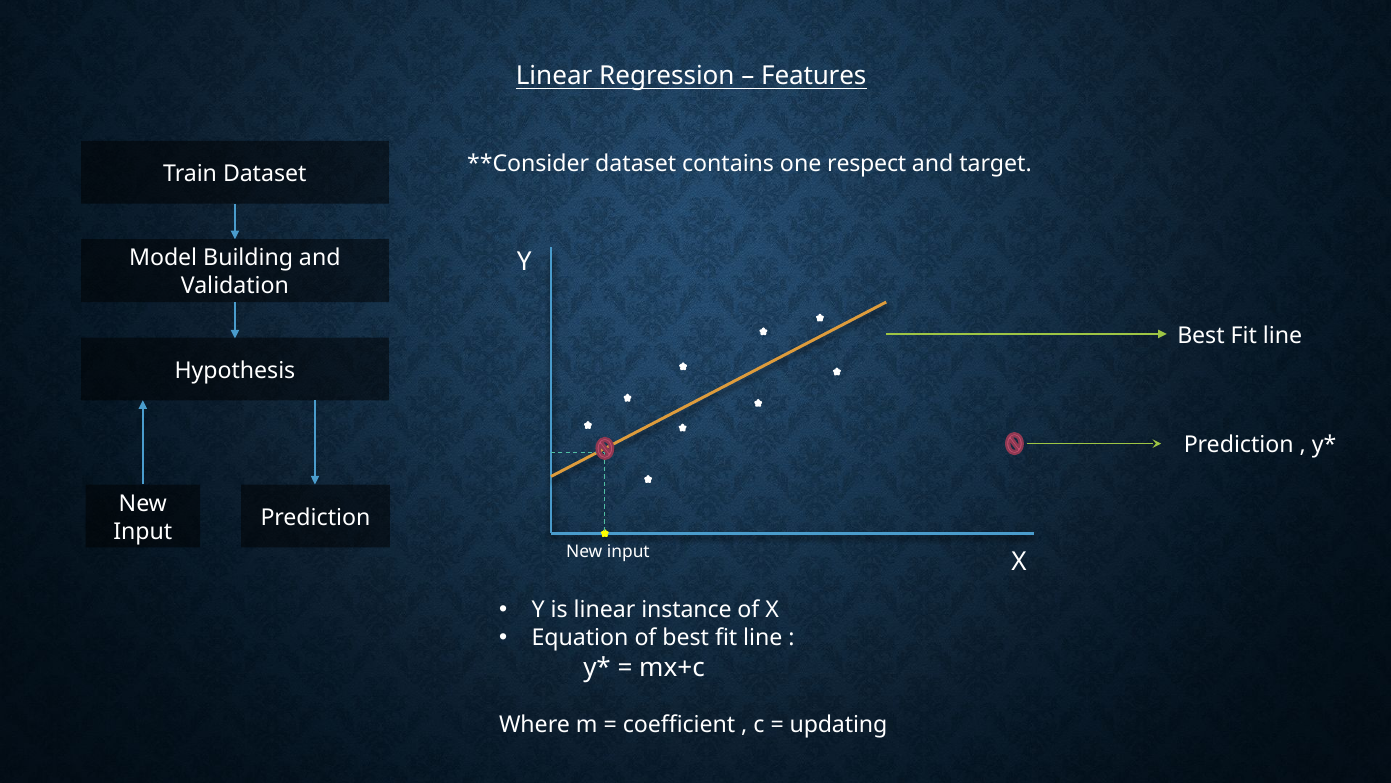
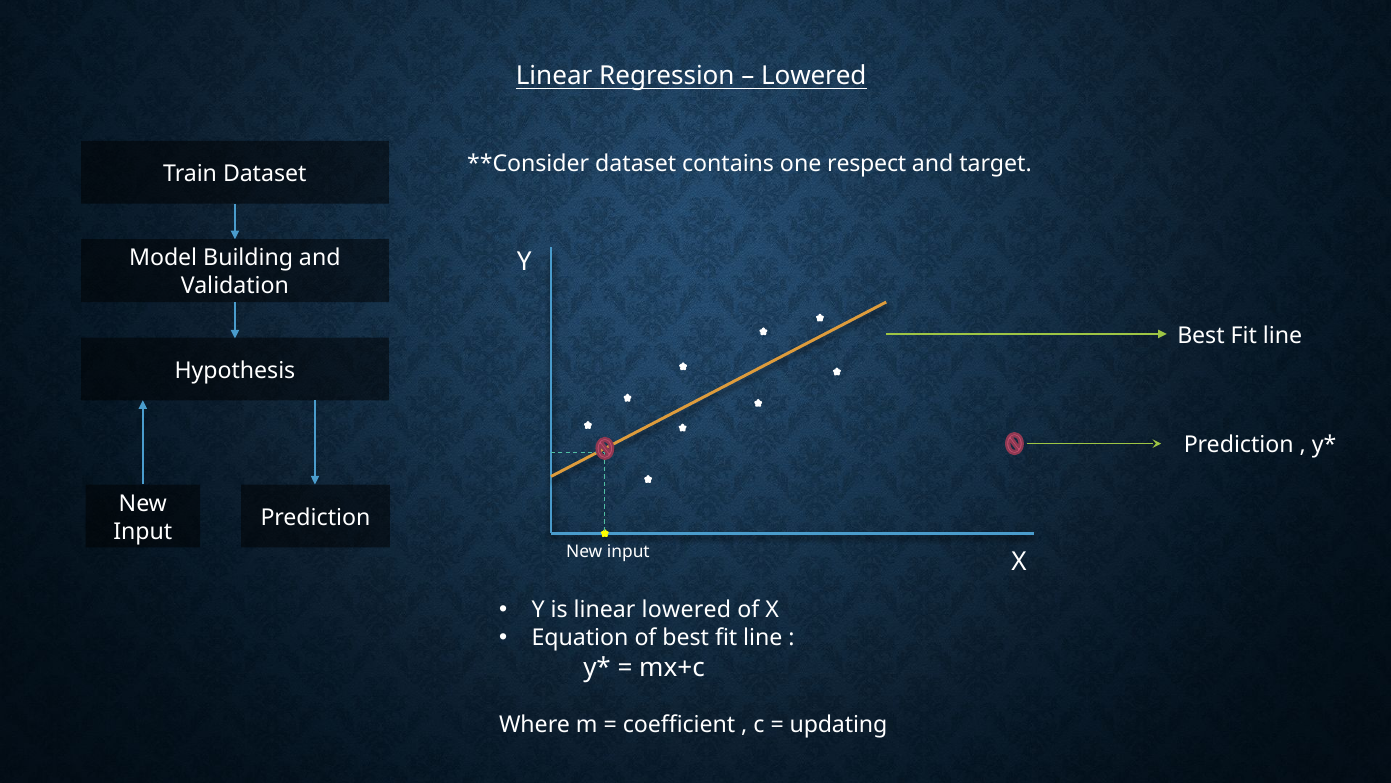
Features at (814, 76): Features -> Lowered
linear instance: instance -> lowered
